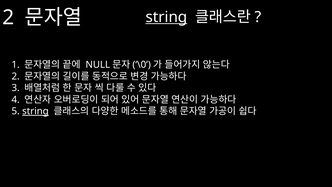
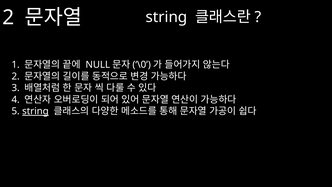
string at (166, 17) underline: present -> none
